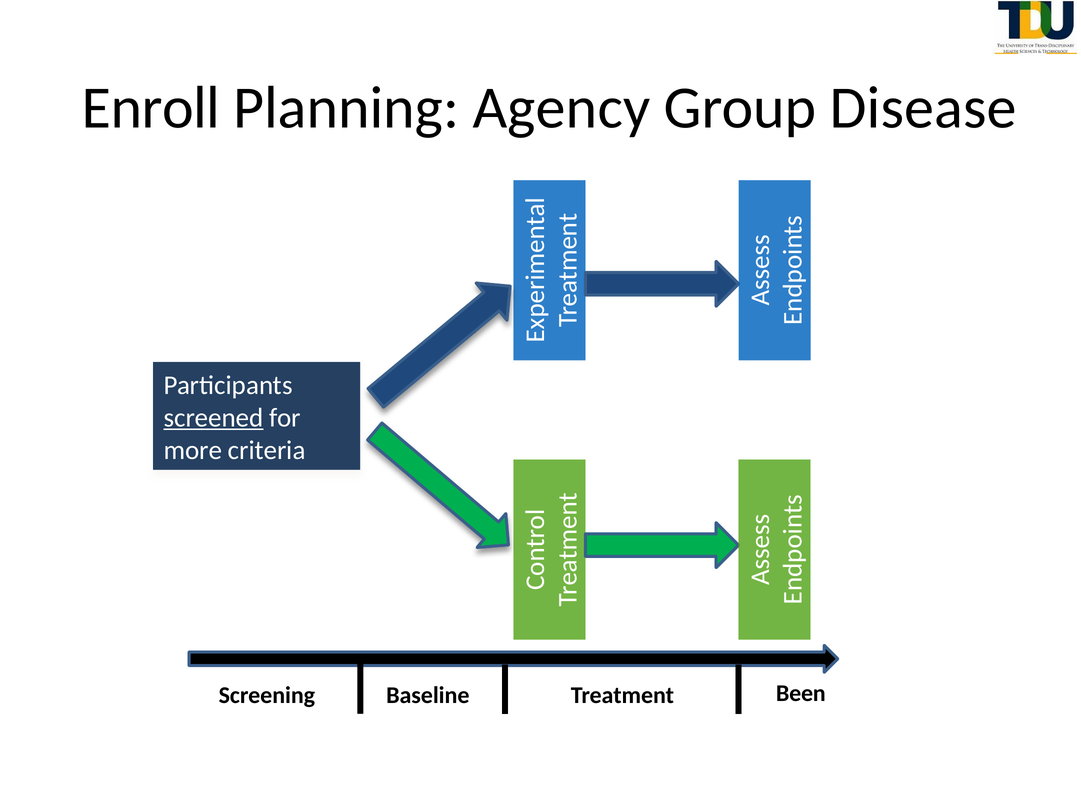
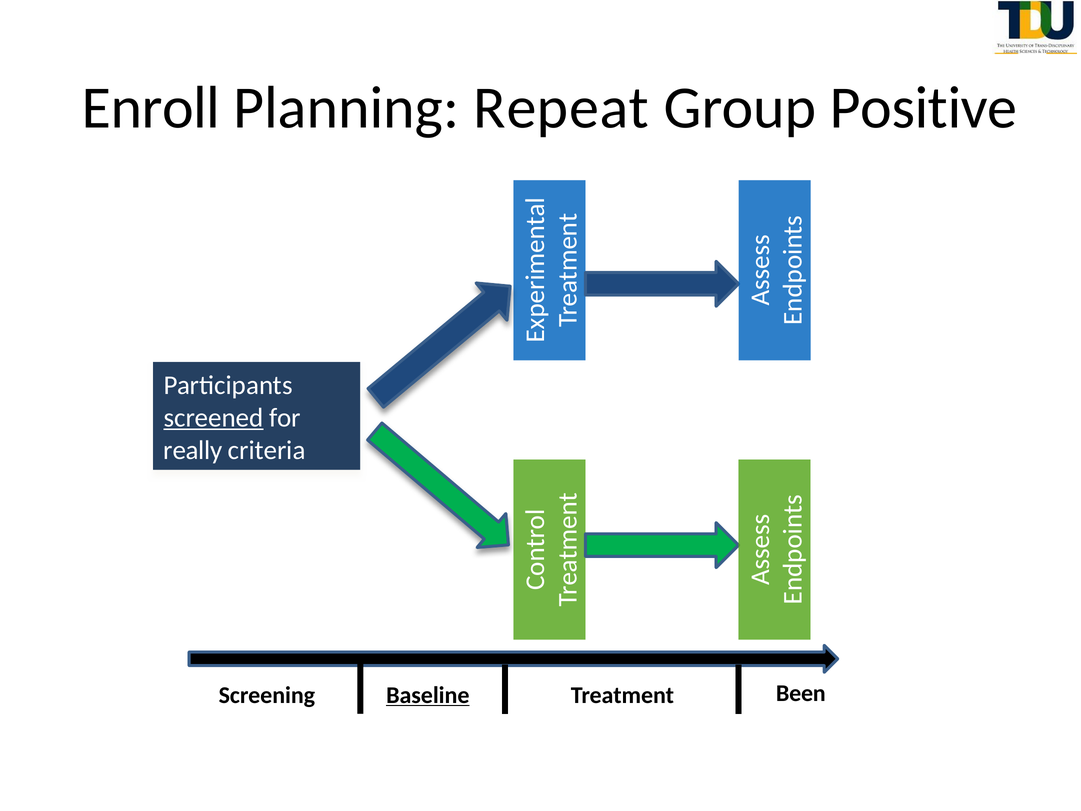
Agency: Agency -> Repeat
Disease: Disease -> Positive
more: more -> really
Baseline underline: none -> present
